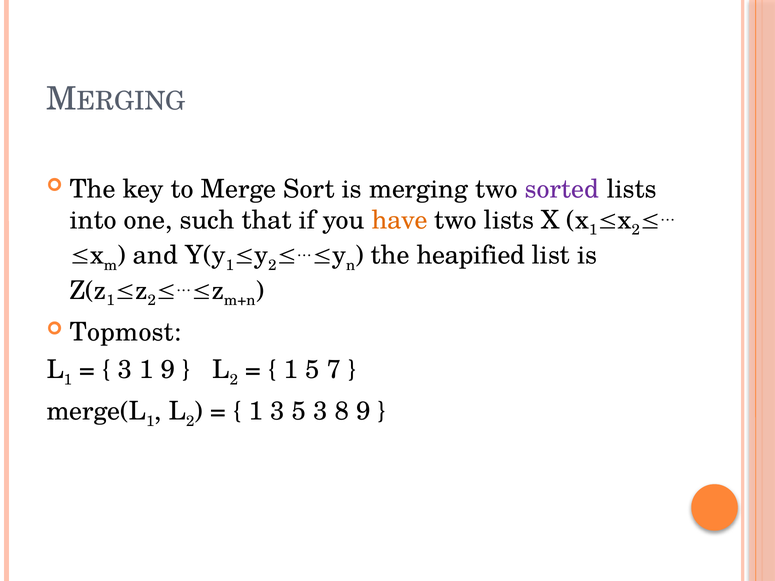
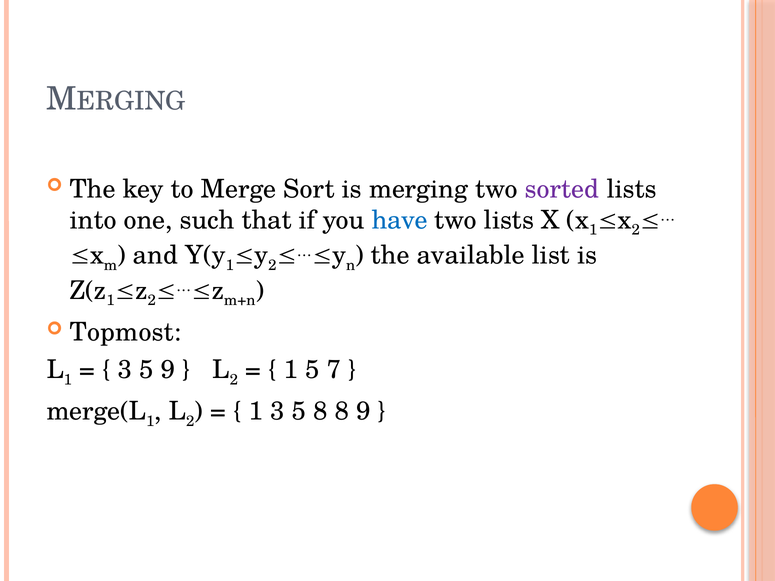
have colour: orange -> blue
heapified: heapified -> available
1 at (146, 370): 1 -> 5
5 3: 3 -> 8
